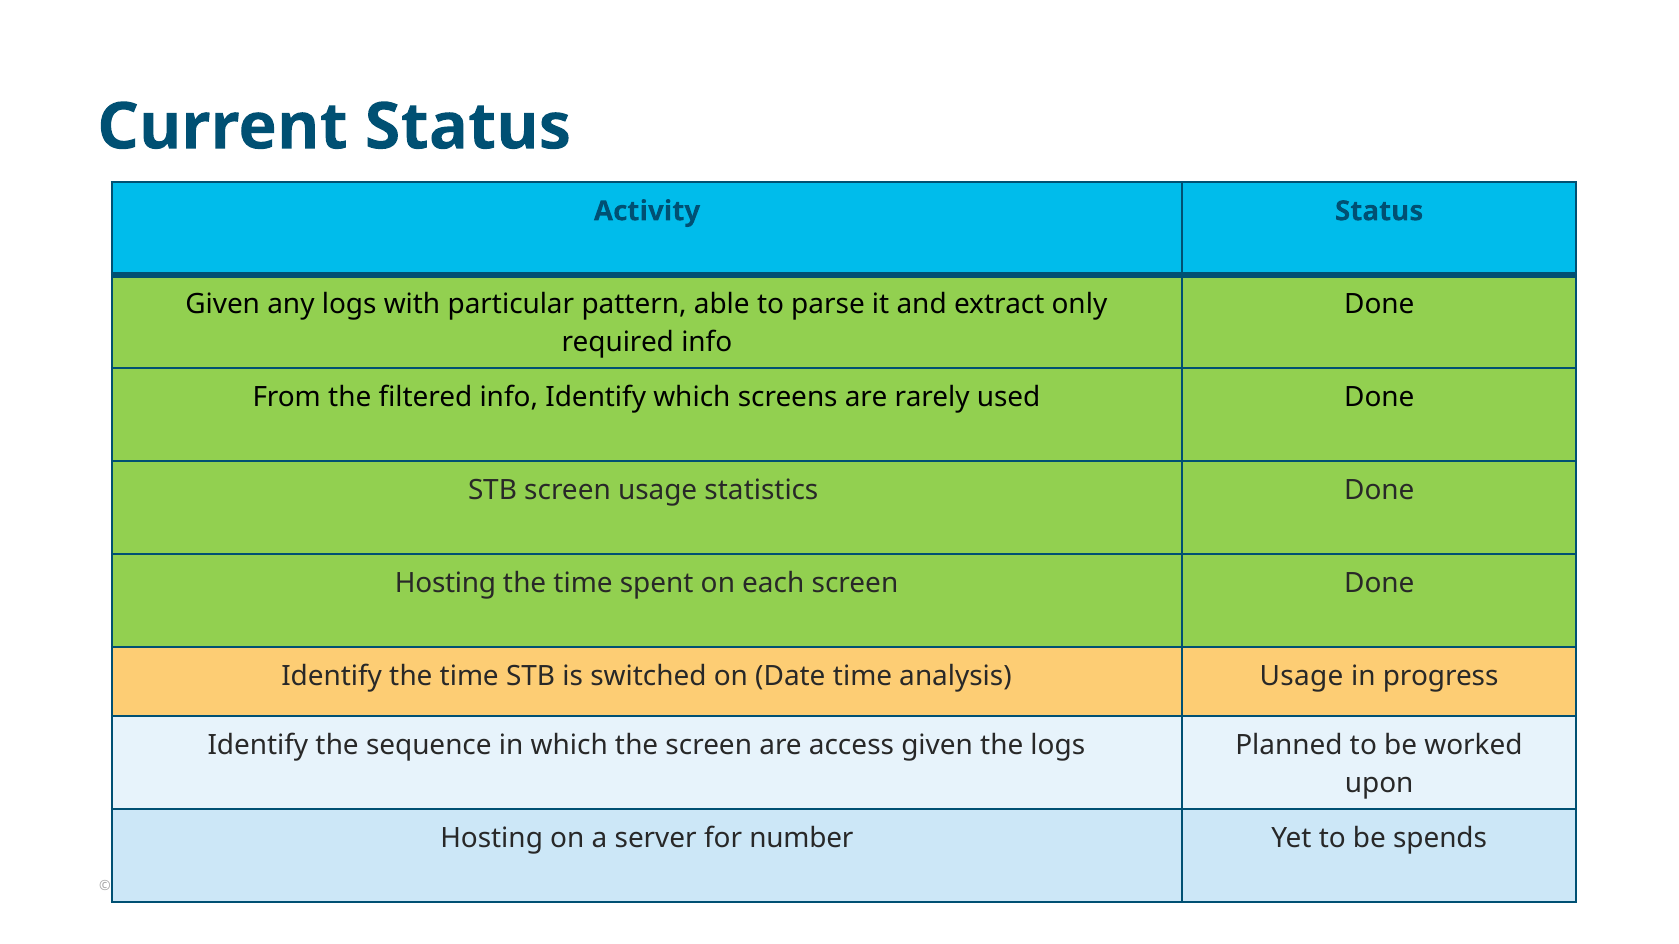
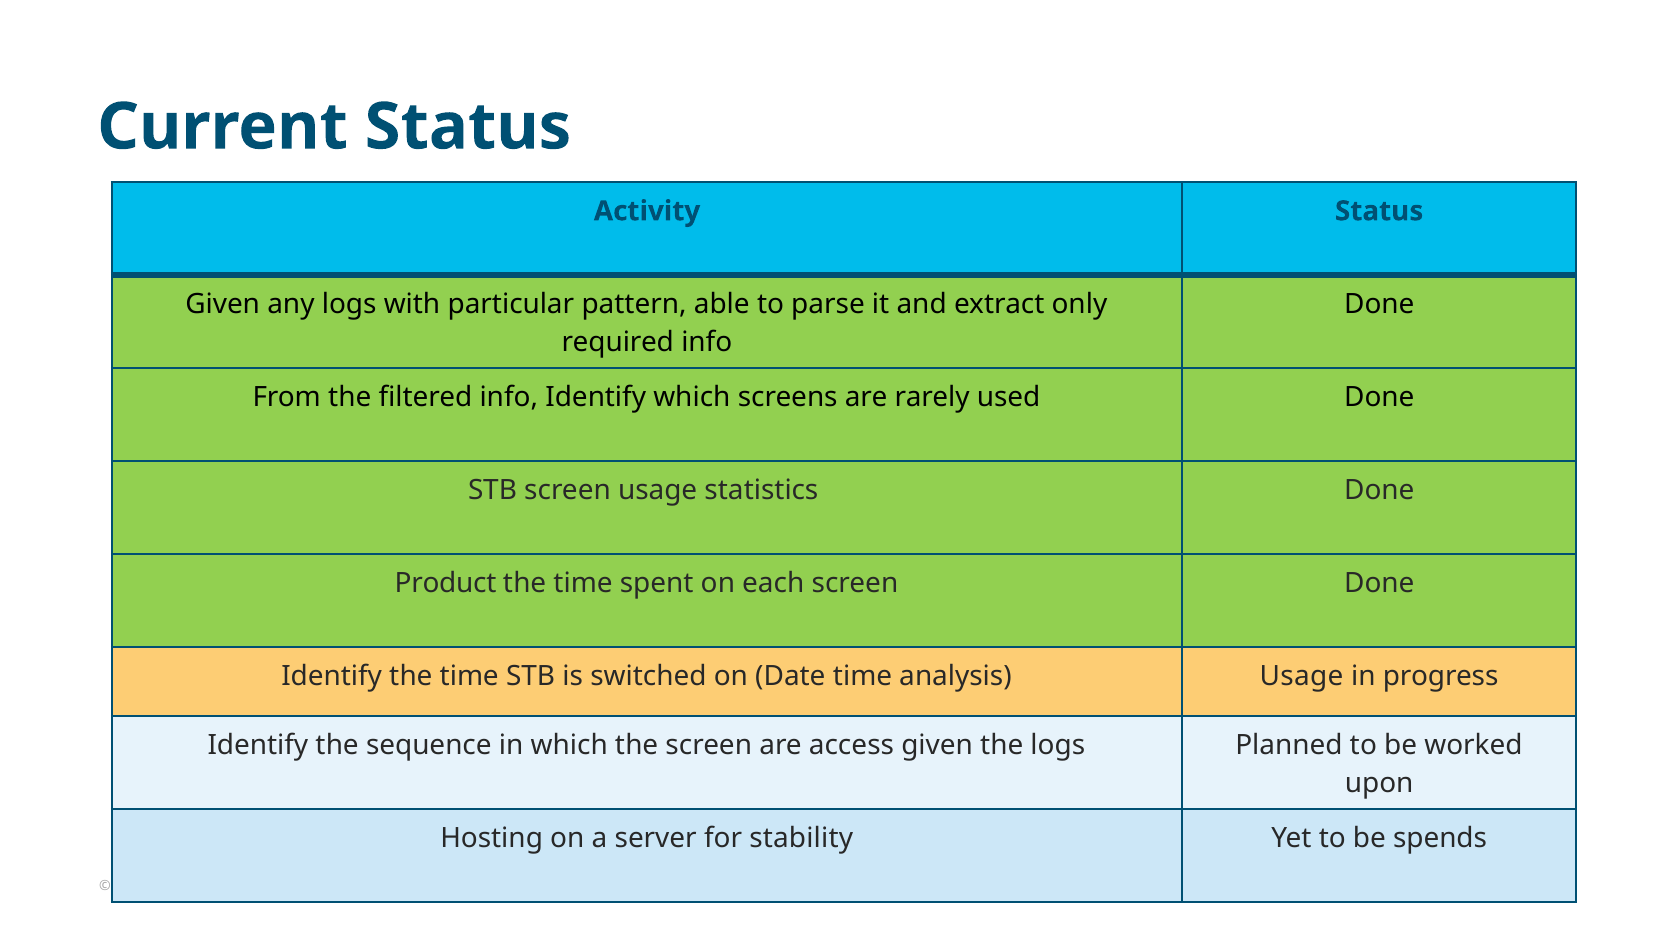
Hosting at (446, 583): Hosting -> Product
number: number -> stability
